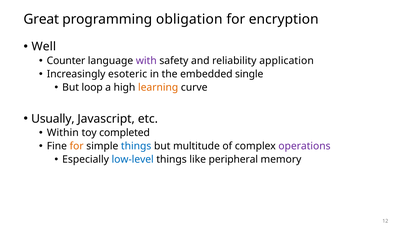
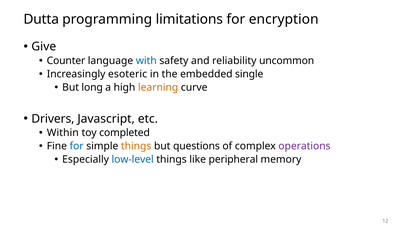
Great: Great -> Dutta
obligation: obligation -> limitations
Well: Well -> Give
with colour: purple -> blue
application: application -> uncommon
loop: loop -> long
Usually: Usually -> Drivers
for at (77, 146) colour: orange -> blue
things at (136, 146) colour: blue -> orange
multitude: multitude -> questions
